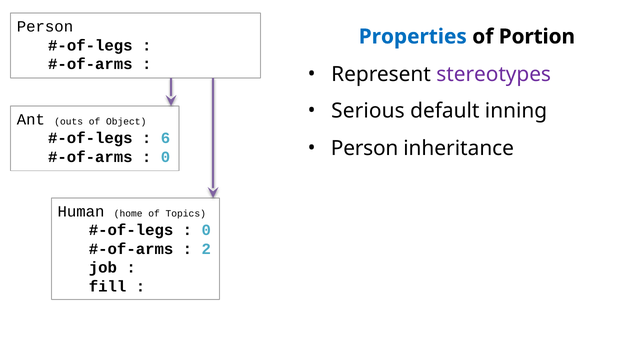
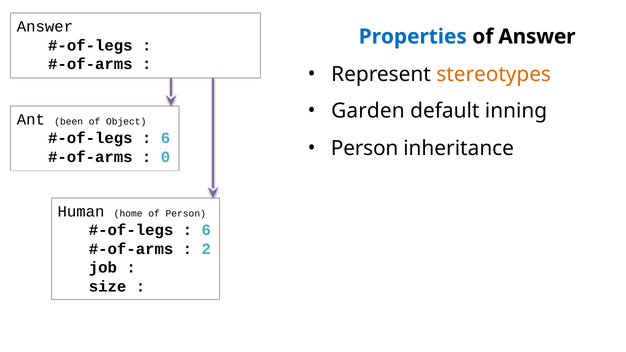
Person at (45, 27): Person -> Answer
of Portion: Portion -> Answer
stereotypes colour: purple -> orange
Serious: Serious -> Garden
outs: outs -> been
of Topics: Topics -> Person
0 at (206, 230): 0 -> 6
fill: fill -> size
